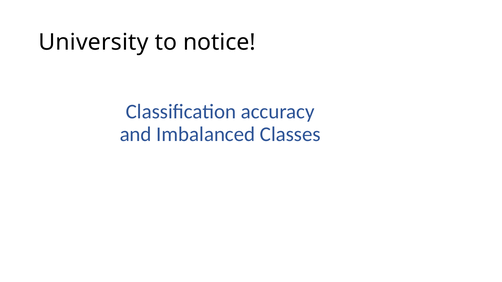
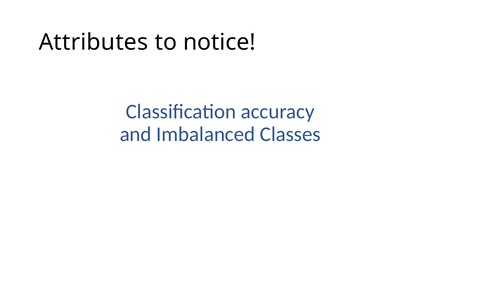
University: University -> Attributes
